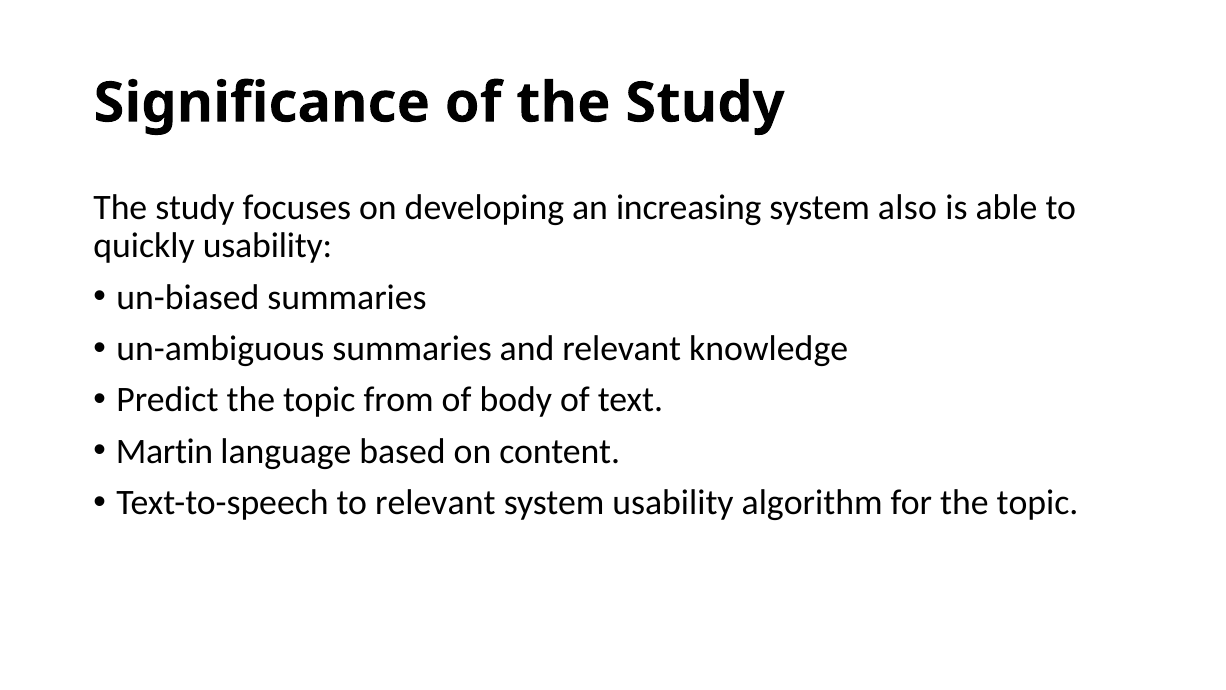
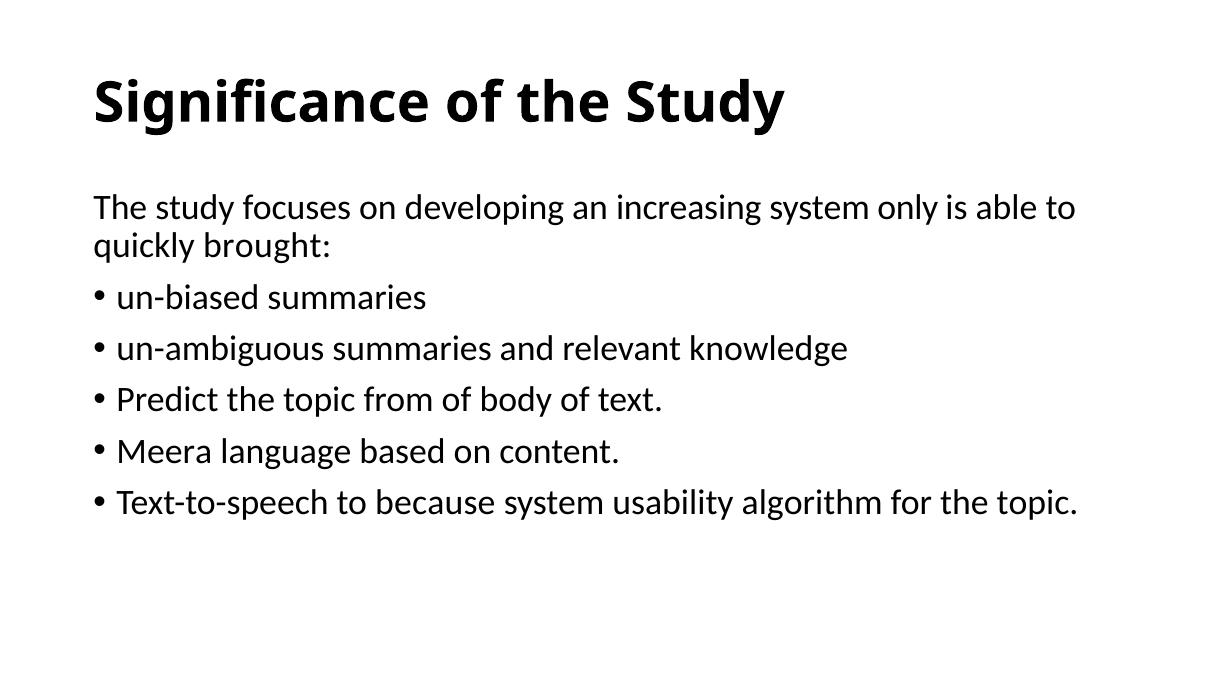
also: also -> only
quickly usability: usability -> brought
Martin: Martin -> Meera
to relevant: relevant -> because
